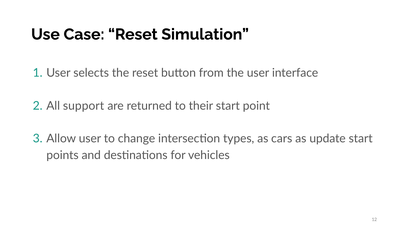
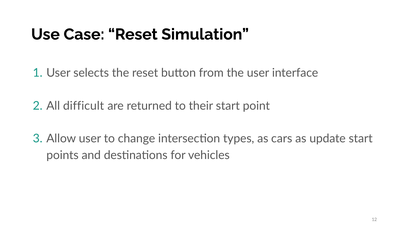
support: support -> difficult
